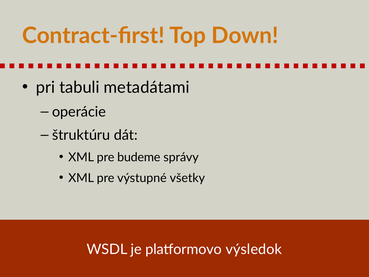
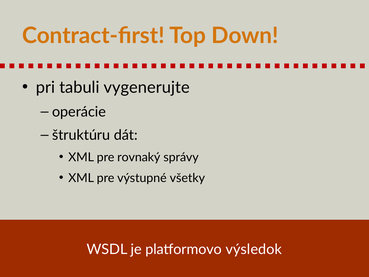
metadátami: metadátami -> vygenerujte
budeme: budeme -> rovnaký
